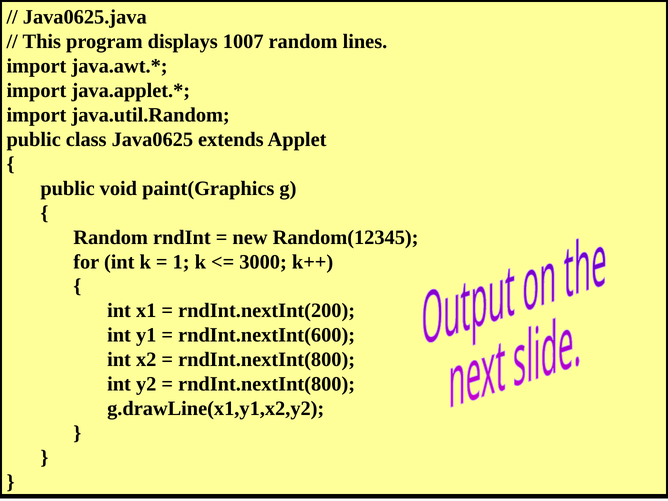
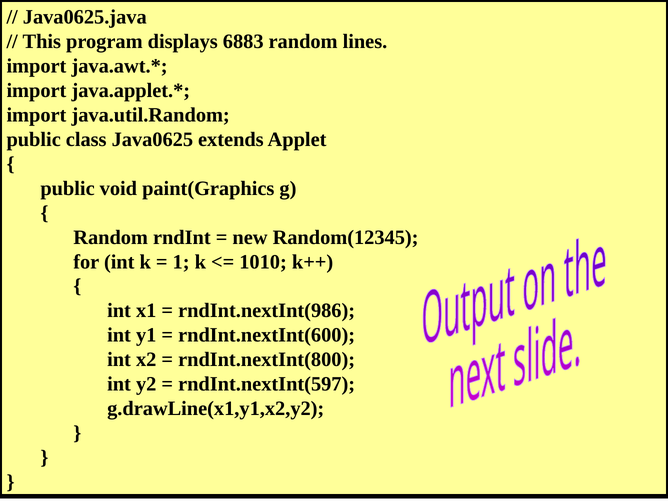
1007: 1007 -> 6883
3000: 3000 -> 1010
rndInt.nextInt(200: rndInt.nextInt(200 -> rndInt.nextInt(986
rndInt.nextInt(800 at (267, 384): rndInt.nextInt(800 -> rndInt.nextInt(597
